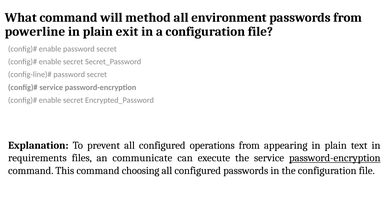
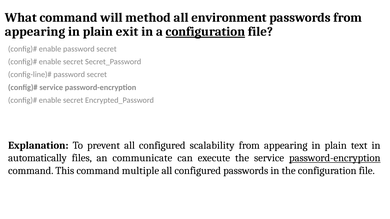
powerline at (35, 32): powerline -> appearing
configuration at (205, 32) underline: none -> present
operations: operations -> scalability
requirements: requirements -> automatically
choosing: choosing -> multiple
